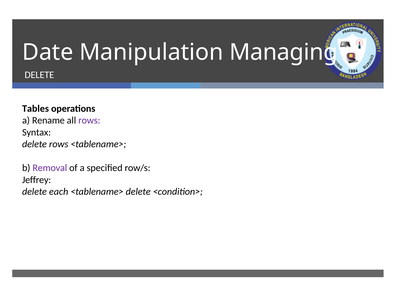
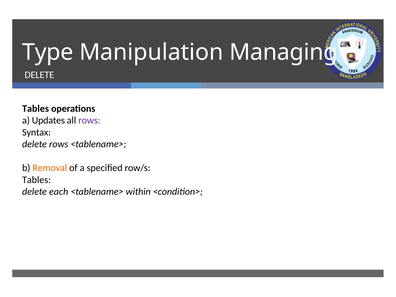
Date: Date -> Type
Rename: Rename -> Updates
Removal colour: purple -> orange
Jeffrey at (37, 180): Jeffrey -> Tables
<tablename> delete: delete -> within
